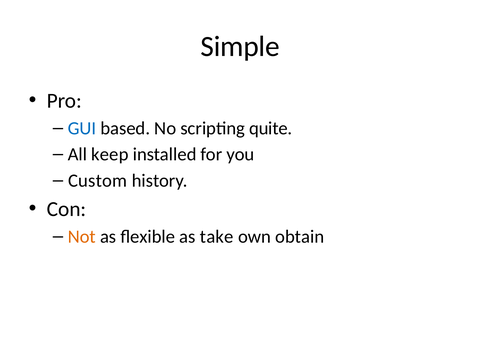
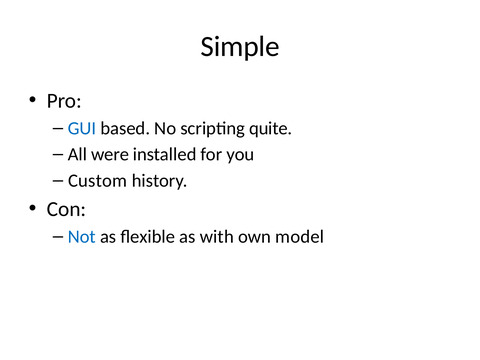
keep: keep -> were
Not colour: orange -> blue
take: take -> with
obtain: obtain -> model
